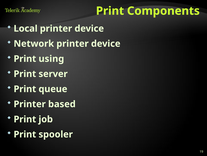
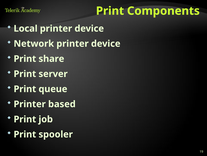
using: using -> share
